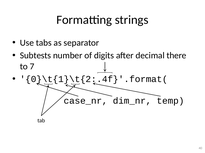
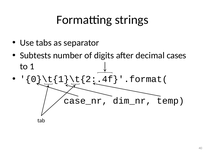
there: there -> cases
7: 7 -> 1
